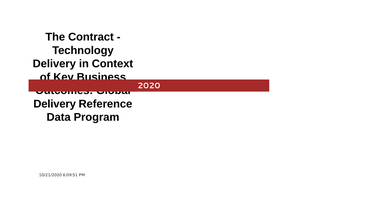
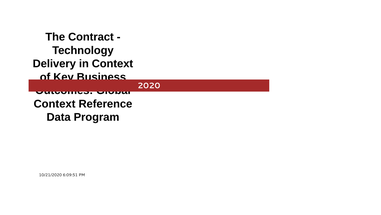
Delivery at (55, 104): Delivery -> Context
